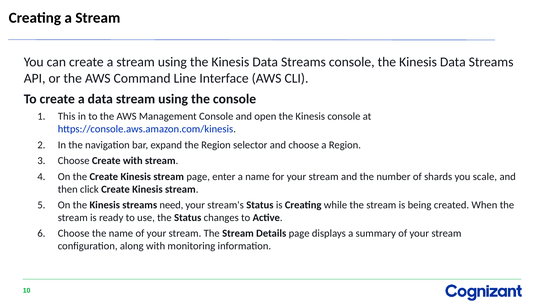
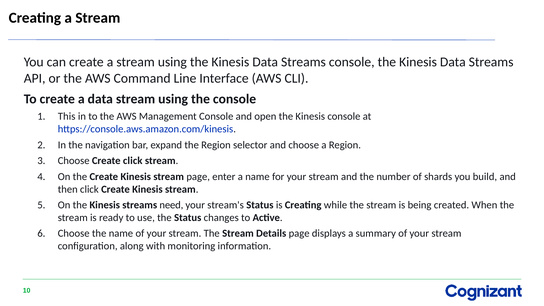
Create with: with -> click
scale: scale -> build
